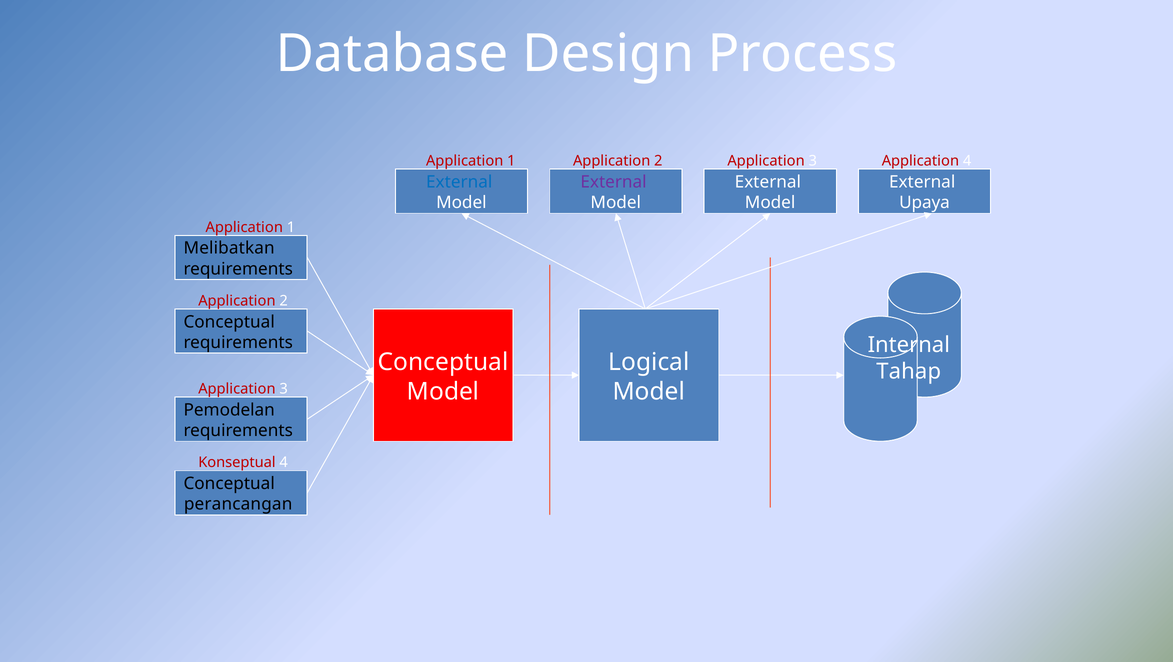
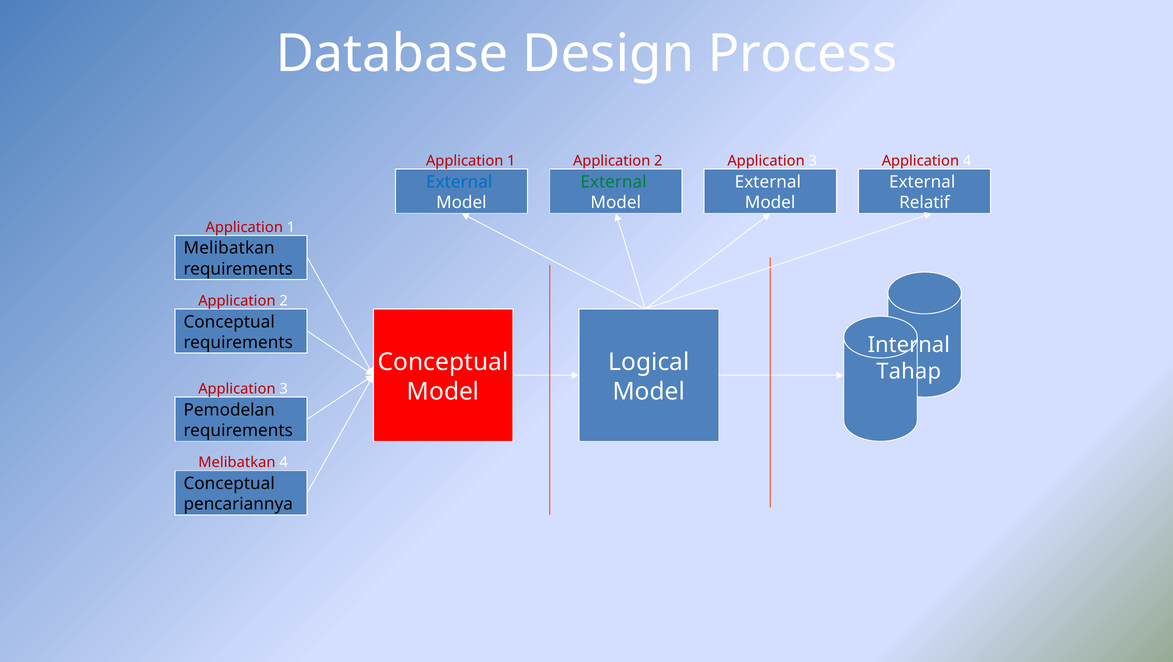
External at (614, 182) colour: purple -> green
Upaya: Upaya -> Relatif
Konseptual at (237, 462): Konseptual -> Melibatkan
perancangan: perancangan -> pencariannya
